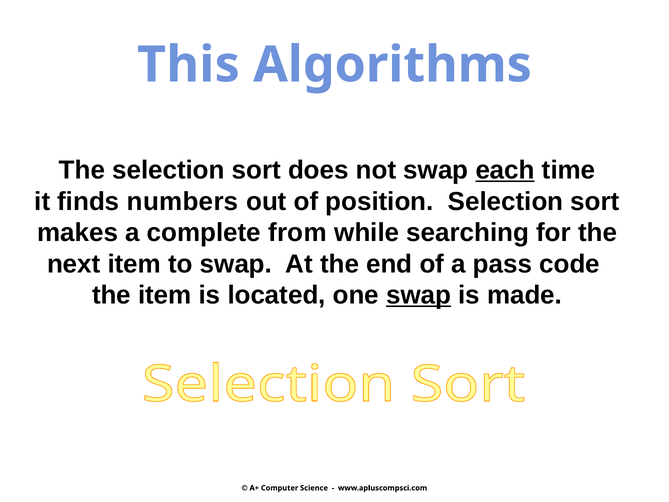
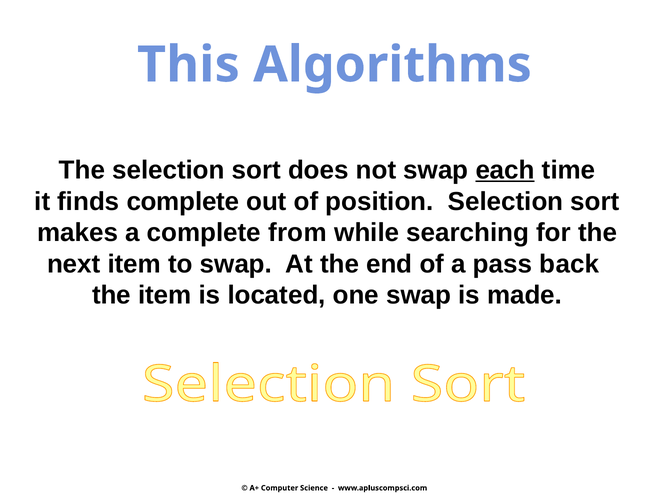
finds numbers: numbers -> complete
code: code -> back
swap at (419, 295) underline: present -> none
